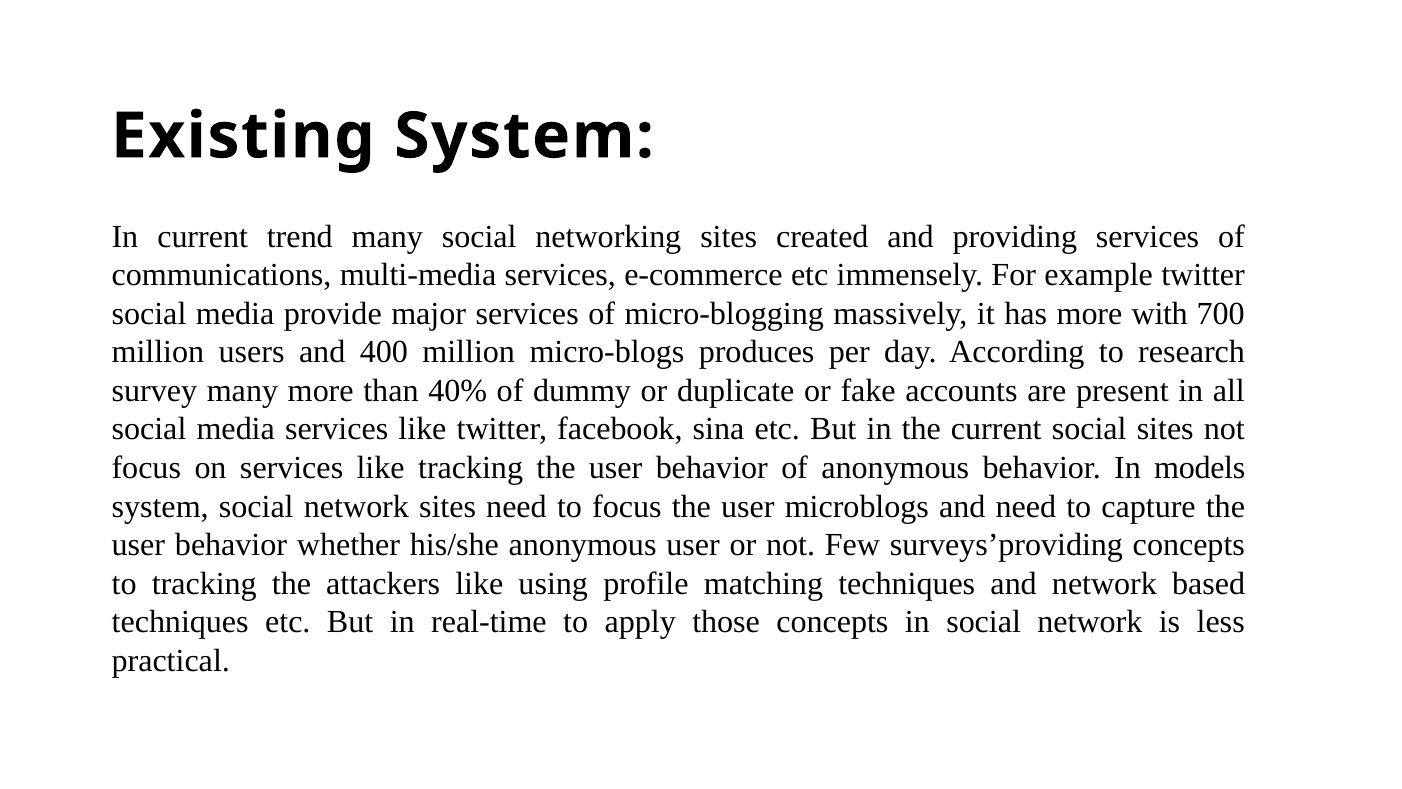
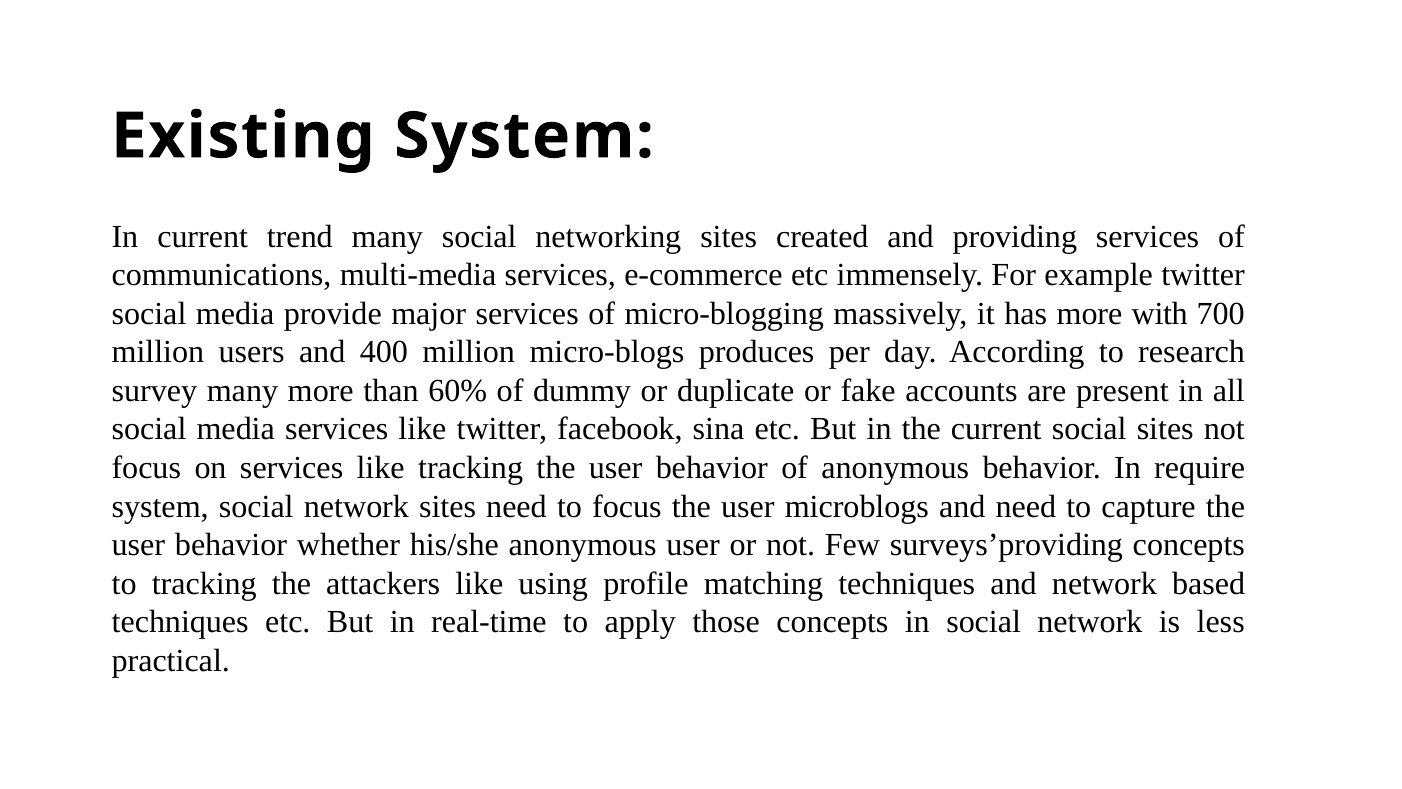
40%: 40% -> 60%
models: models -> require
